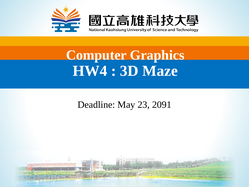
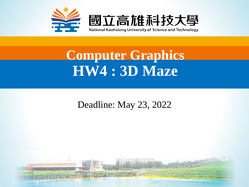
2091: 2091 -> 2022
